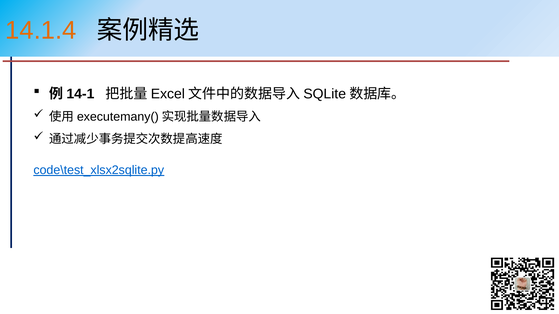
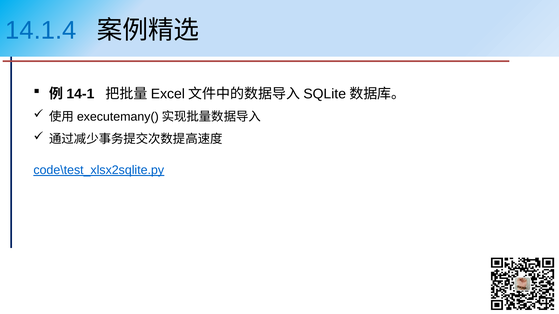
14.1.4 colour: orange -> blue
